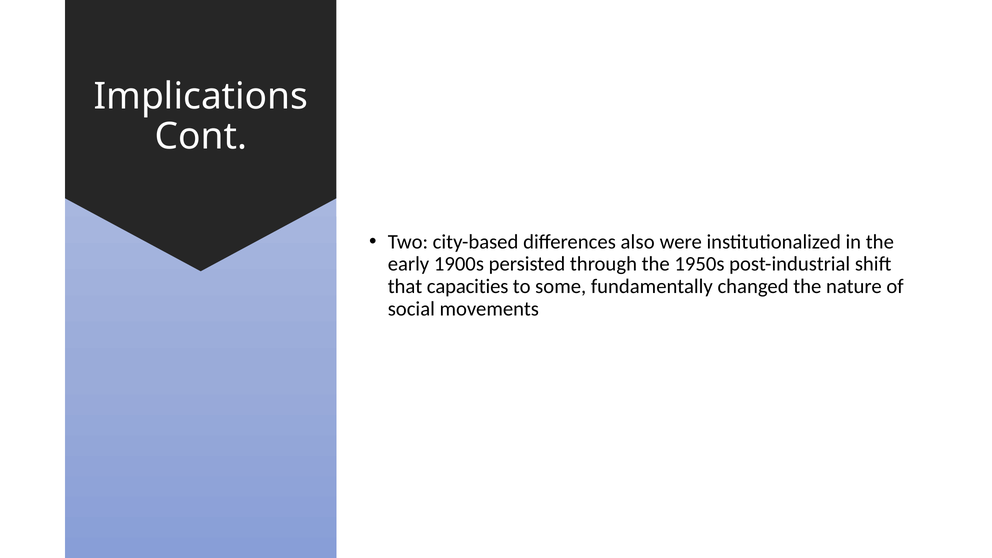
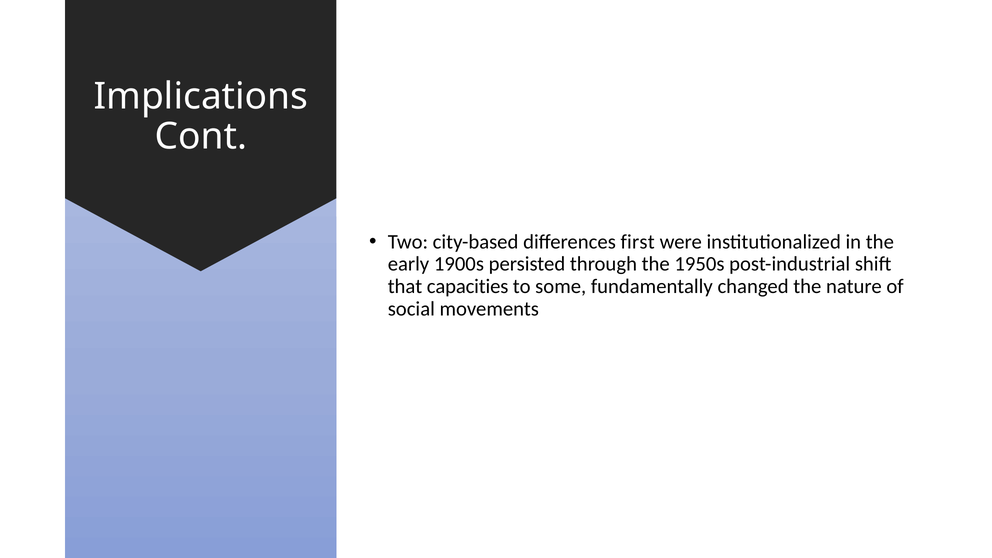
also: also -> first
